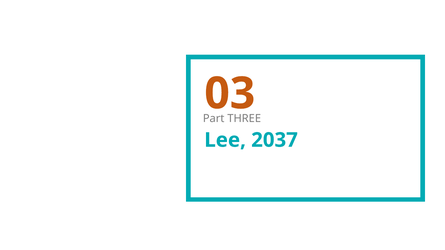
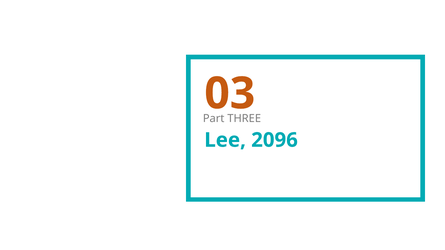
2037: 2037 -> 2096
